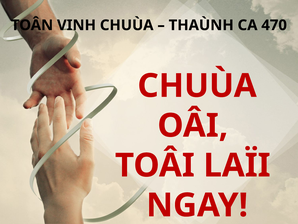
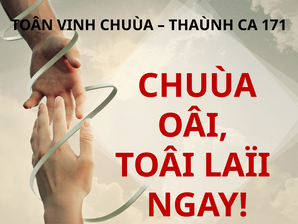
470: 470 -> 171
